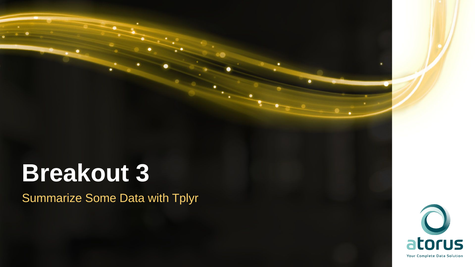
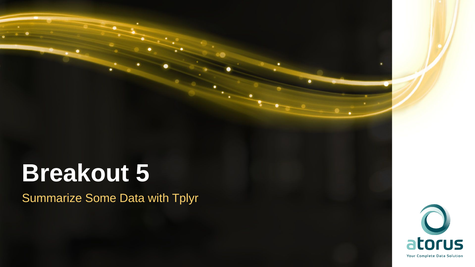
3: 3 -> 5
